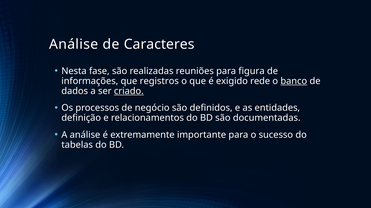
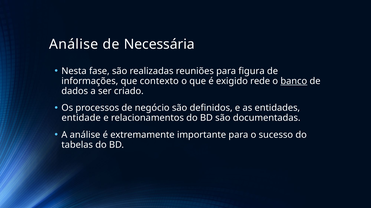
Caracteres: Caracteres -> Necessária
registros: registros -> contexto
criado underline: present -> none
definição: definição -> entidade
